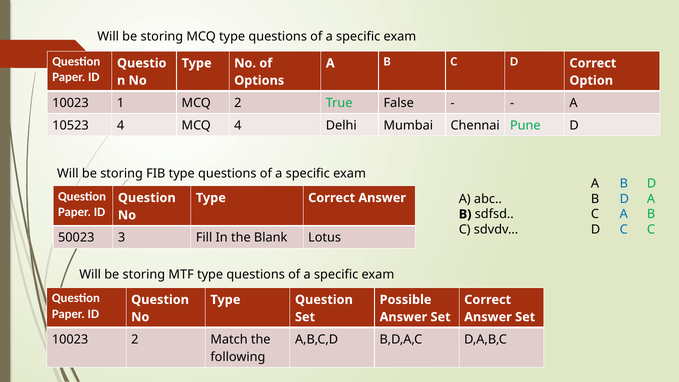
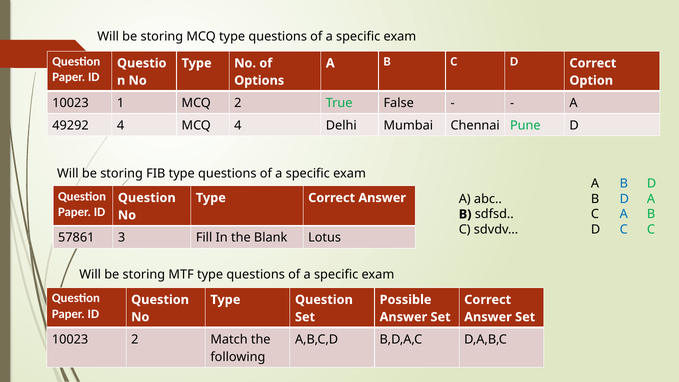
10523: 10523 -> 49292
50023: 50023 -> 57861
